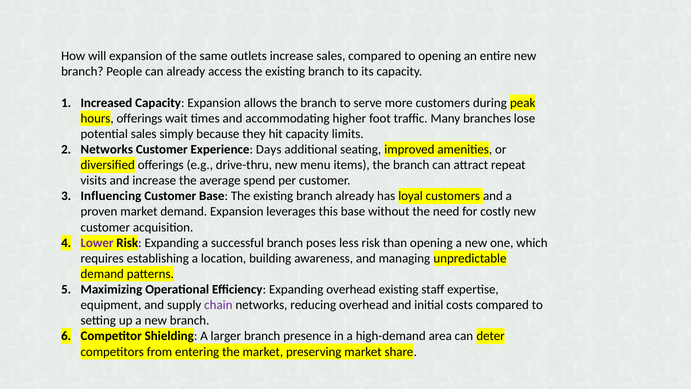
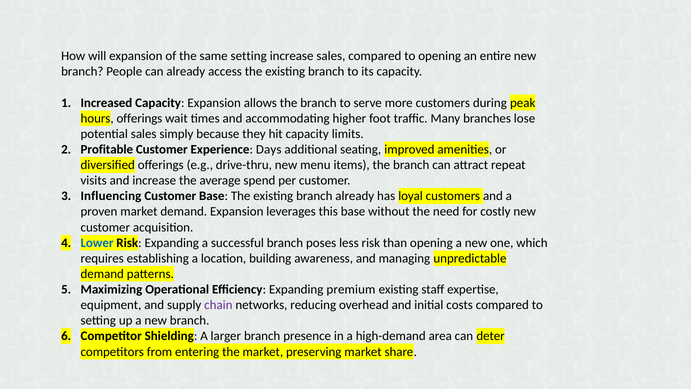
same outlets: outlets -> setting
Networks at (107, 149): Networks -> Profitable
Lower colour: purple -> blue
Expanding overhead: overhead -> premium
